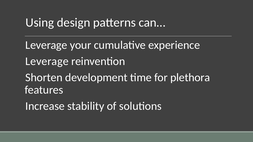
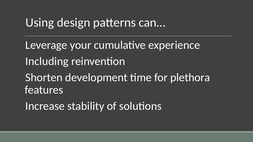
Leverage at (47, 61): Leverage -> Including
